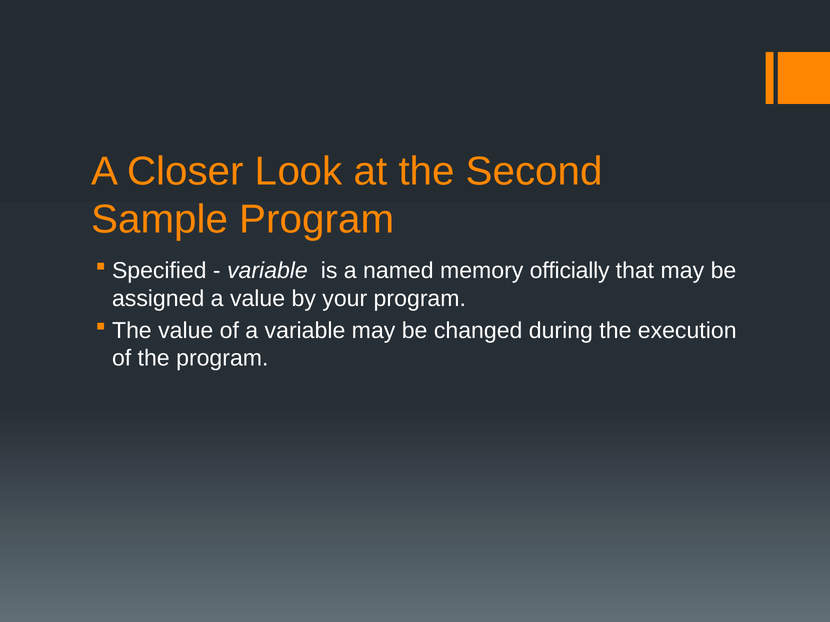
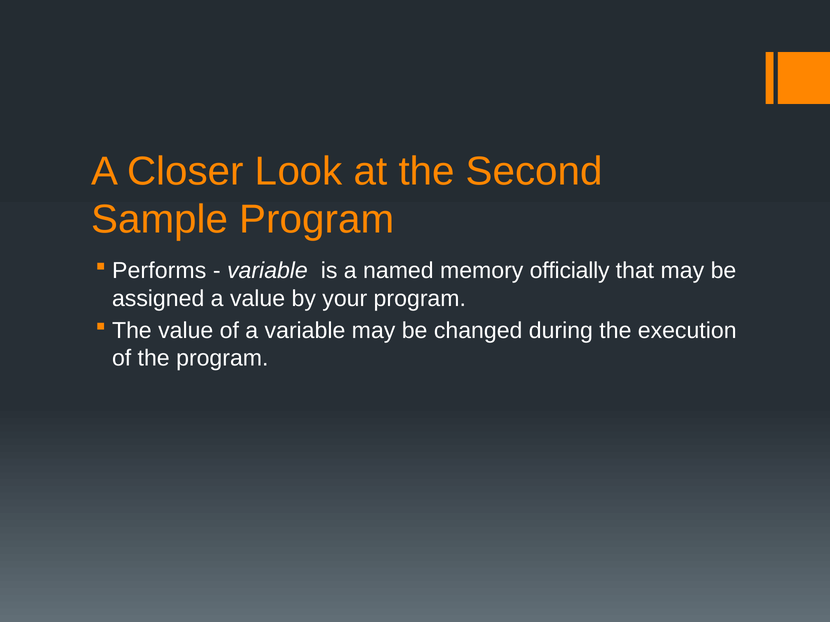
Specified: Specified -> Performs
